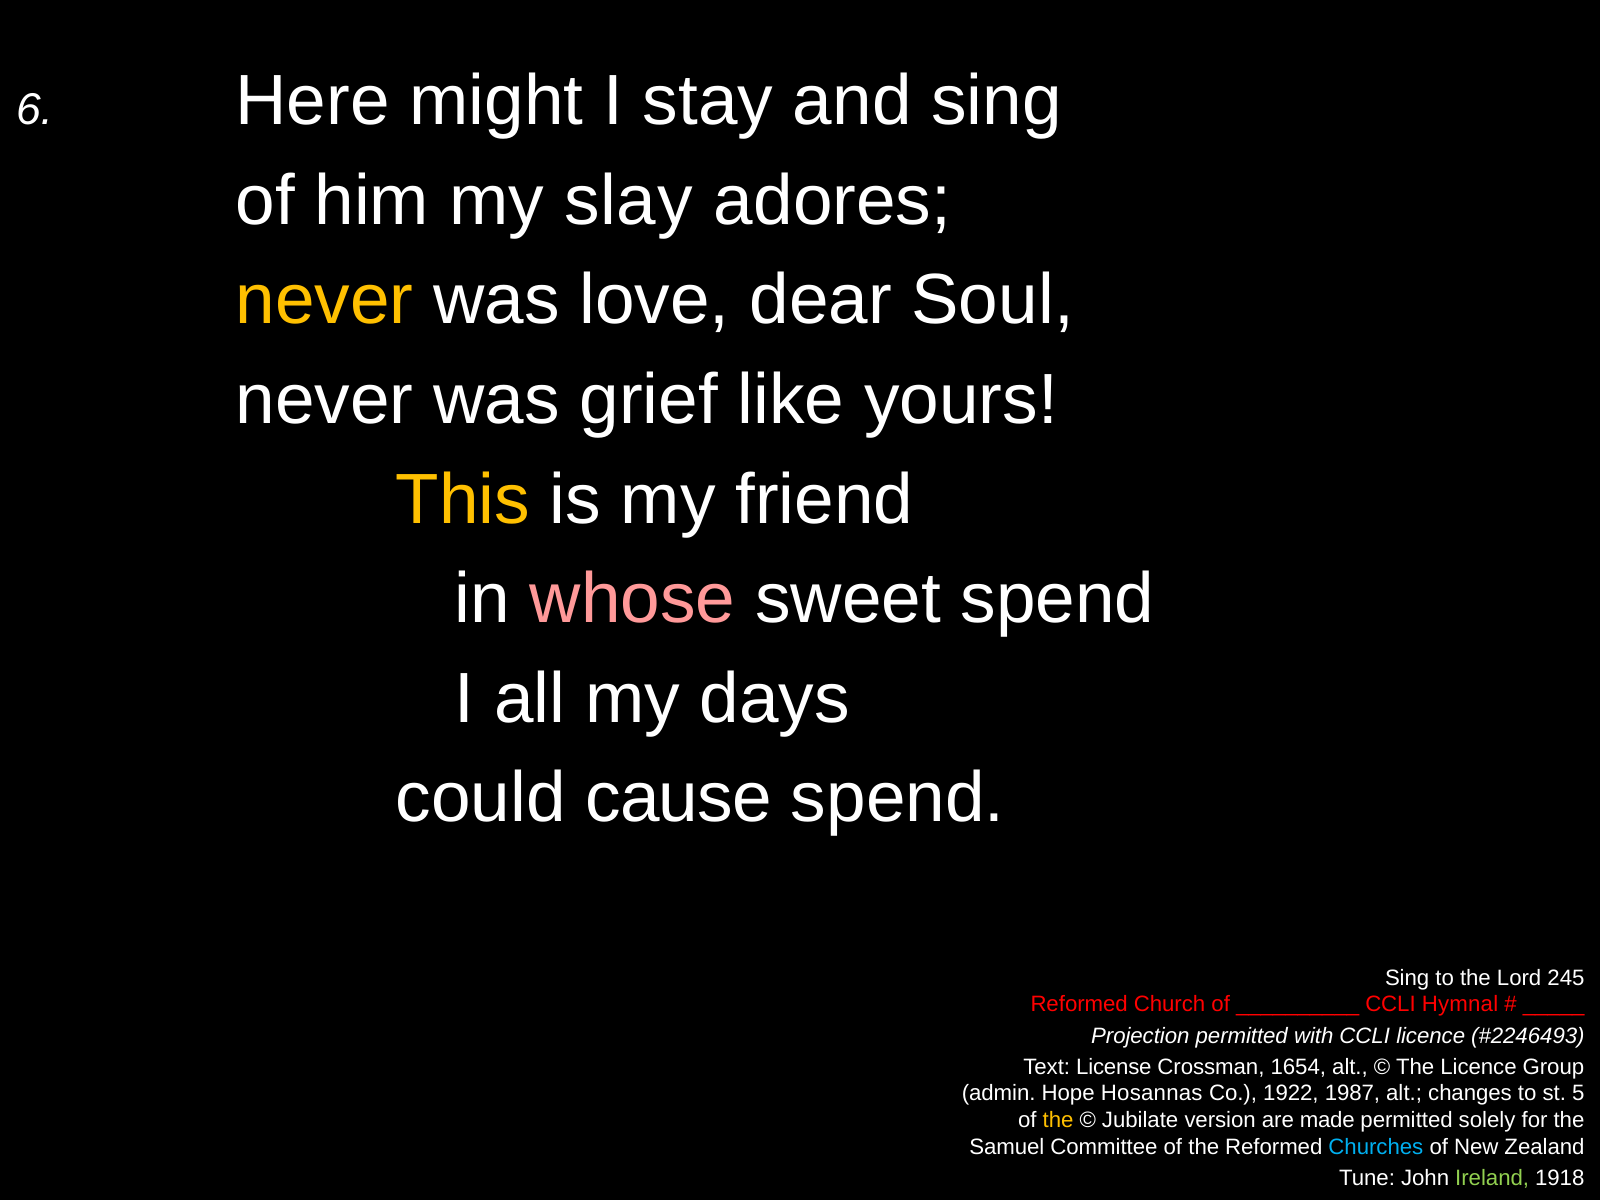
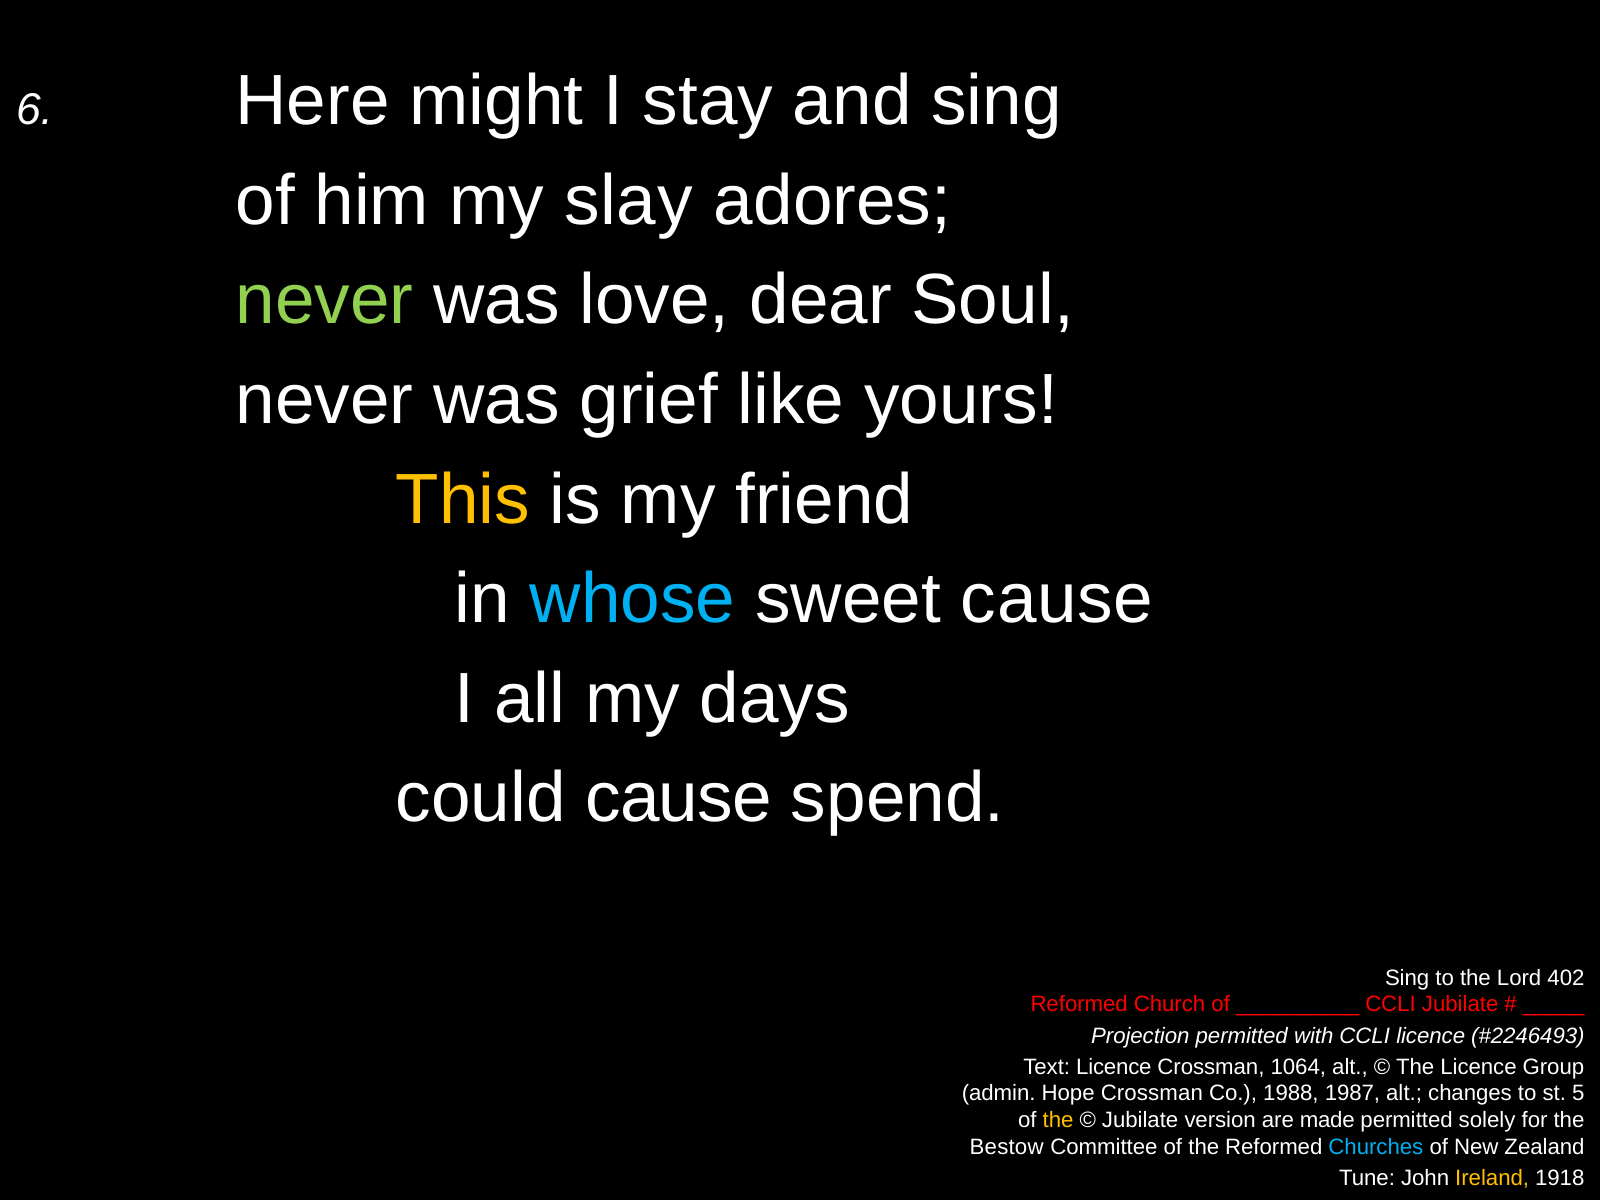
never at (325, 300) colour: yellow -> light green
whose colour: pink -> light blue
sweet spend: spend -> cause
245: 245 -> 402
CCLI Hymnal: Hymnal -> Jubilate
Text License: License -> Licence
1654: 1654 -> 1064
Hope Hosannas: Hosannas -> Crossman
1922: 1922 -> 1988
Samuel: Samuel -> Bestow
Ireland colour: light green -> yellow
